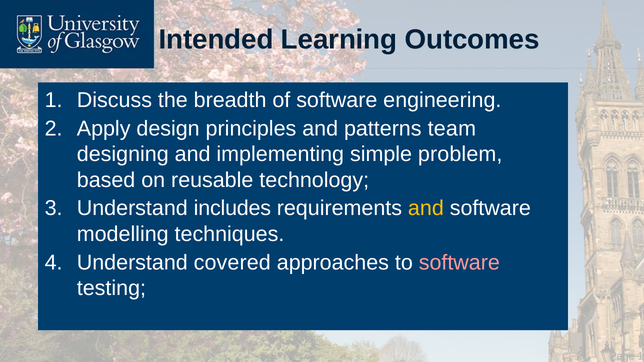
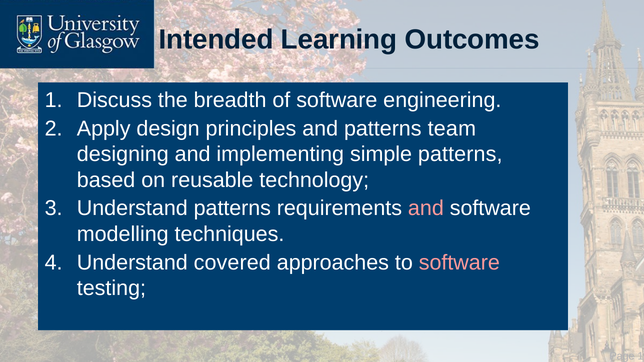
simple problem: problem -> patterns
Understand includes: includes -> patterns
and at (426, 209) colour: yellow -> pink
